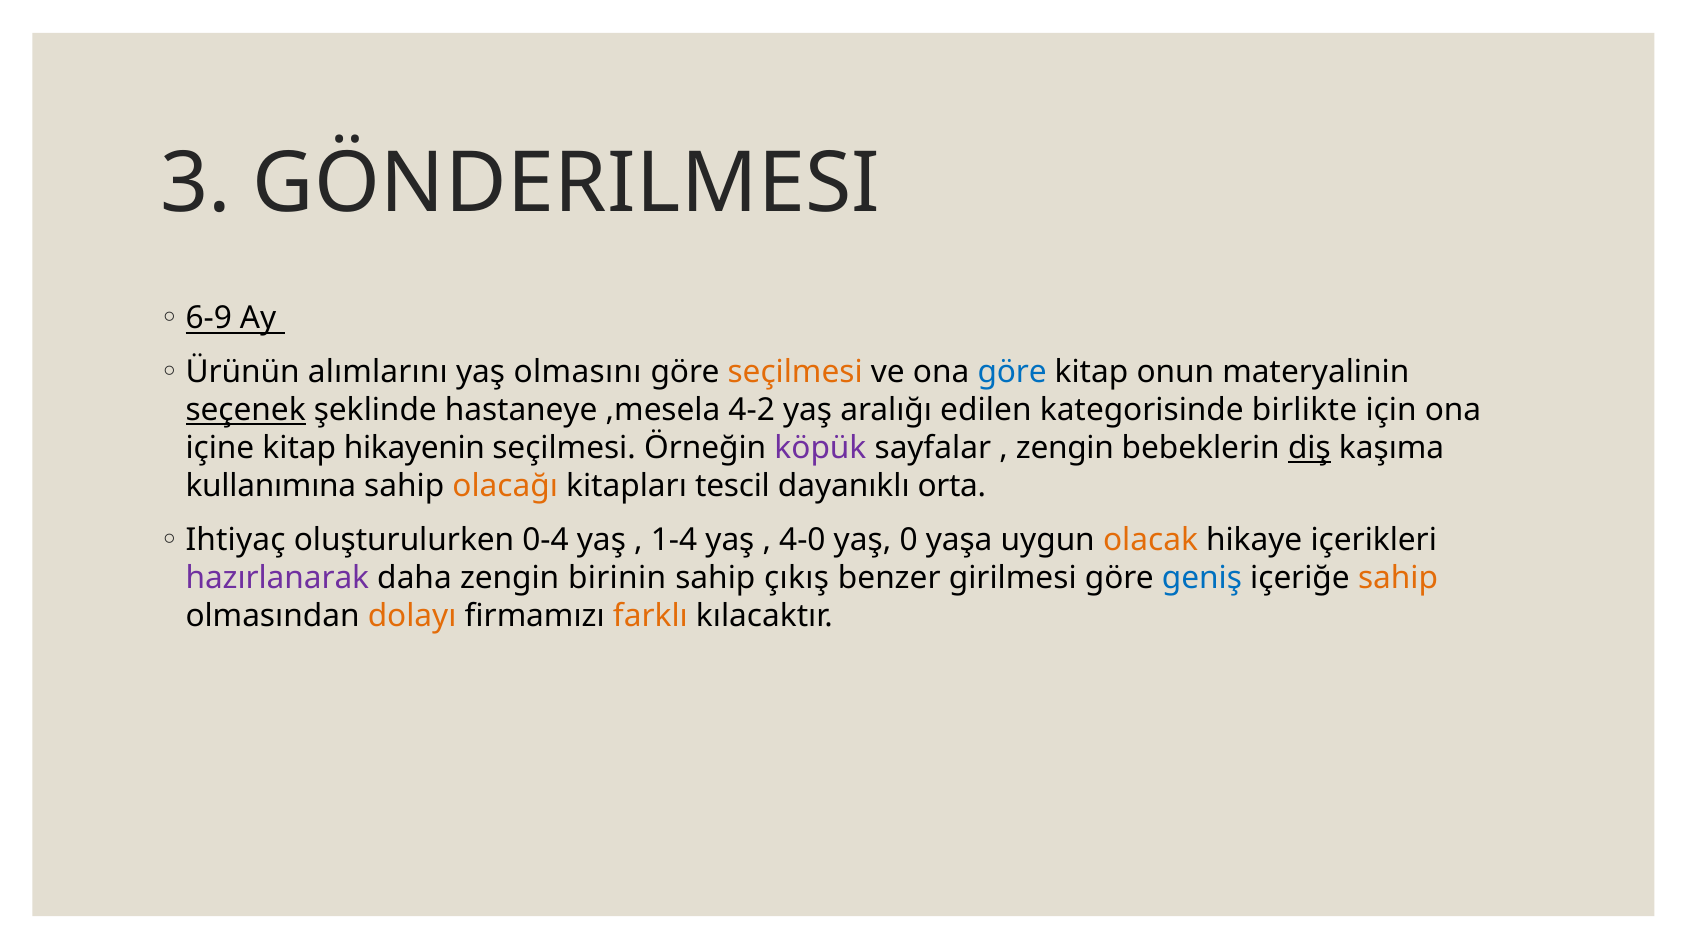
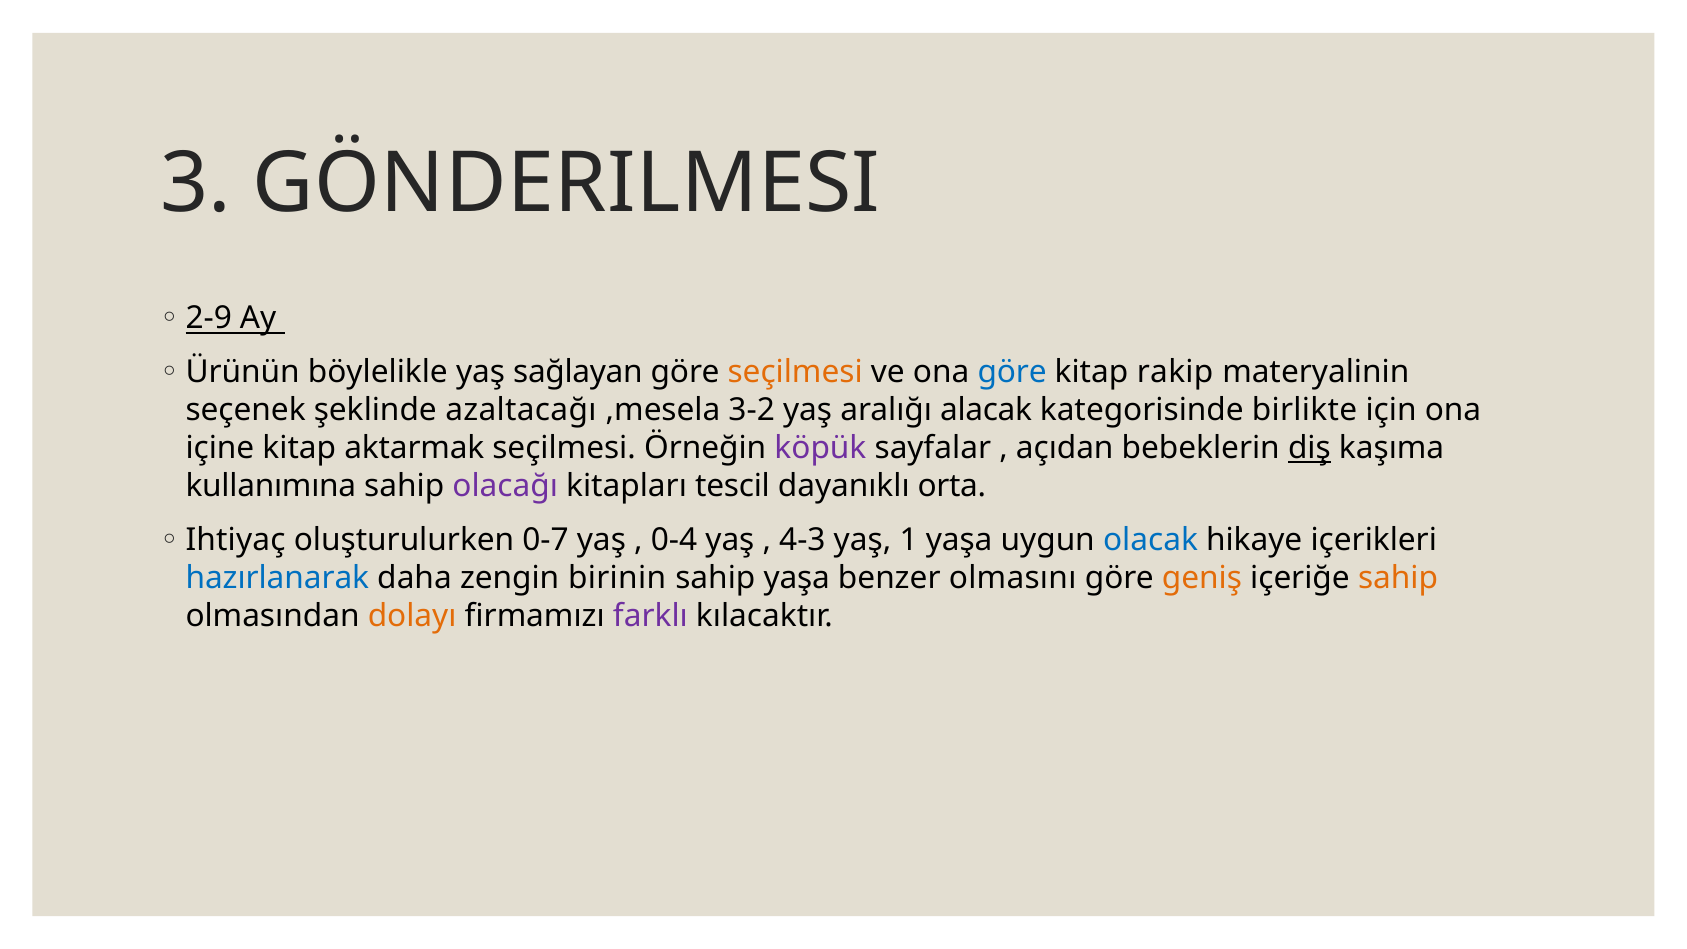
6-9: 6-9 -> 2-9
alımlarını: alımlarını -> böylelikle
olmasını: olmasını -> sağlayan
onun: onun -> rakip
seçenek underline: present -> none
hastaneye: hastaneye -> azaltacağı
4-2: 4-2 -> 3-2
edilen: edilen -> alacak
hikayenin: hikayenin -> aktarmak
zengin at (1065, 448): zengin -> açıdan
olacağı colour: orange -> purple
0-4: 0-4 -> 0-7
1-4: 1-4 -> 0-4
4-0: 4-0 -> 4-3
0: 0 -> 1
olacak colour: orange -> blue
hazırlanarak colour: purple -> blue
sahip çıkış: çıkış -> yaşa
girilmesi: girilmesi -> olmasını
geniş colour: blue -> orange
farklı colour: orange -> purple
